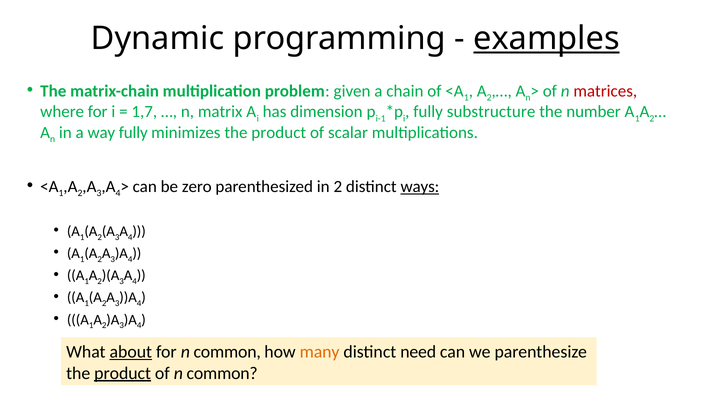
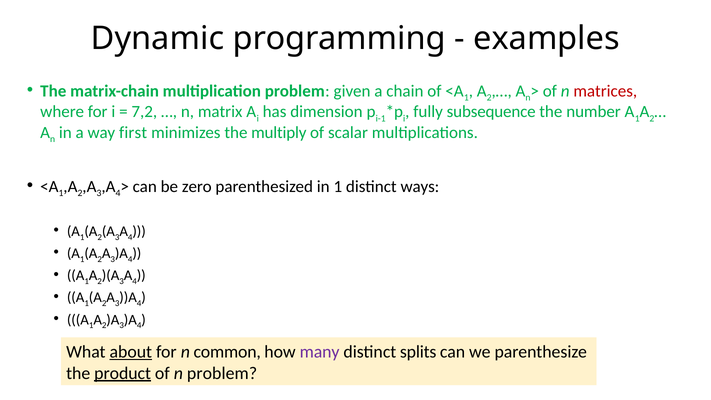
examples underline: present -> none
1,7: 1,7 -> 7,2
substructure: substructure -> subsequence
way fully: fully -> first
minimizes the product: product -> multiply
in 2: 2 -> 1
ways underline: present -> none
many colour: orange -> purple
need: need -> splits
of n common: common -> problem
